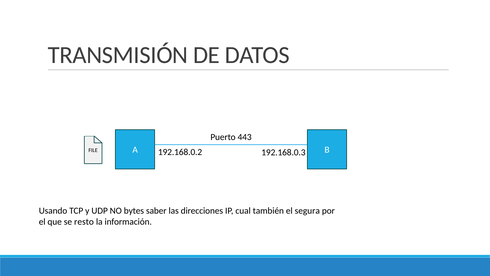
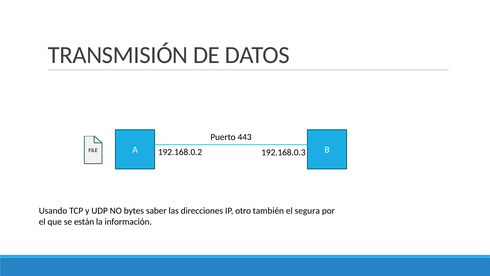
cual: cual -> otro
resto: resto -> están
